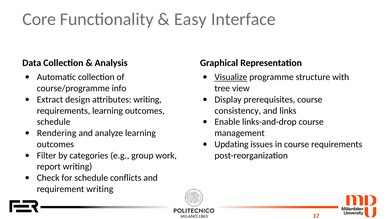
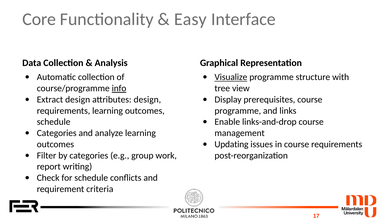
info underline: none -> present
attributes writing: writing -> design
consistency at (238, 110): consistency -> programme
Rendering at (57, 133): Rendering -> Categories
requirement writing: writing -> criteria
